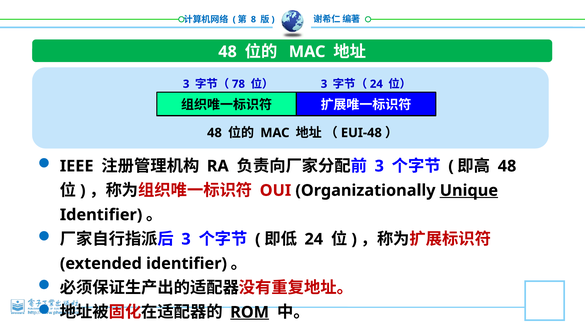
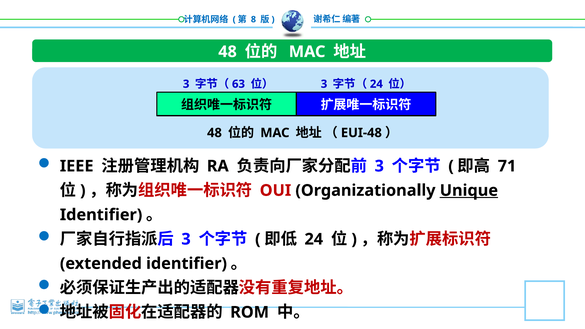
78: 78 -> 63
48 at (507, 166): 48 -> 71
ROM underline: present -> none
